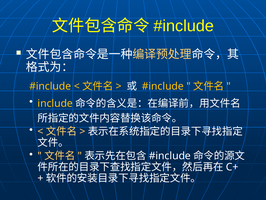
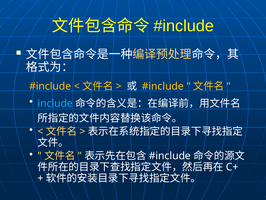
include colour: yellow -> light blue
